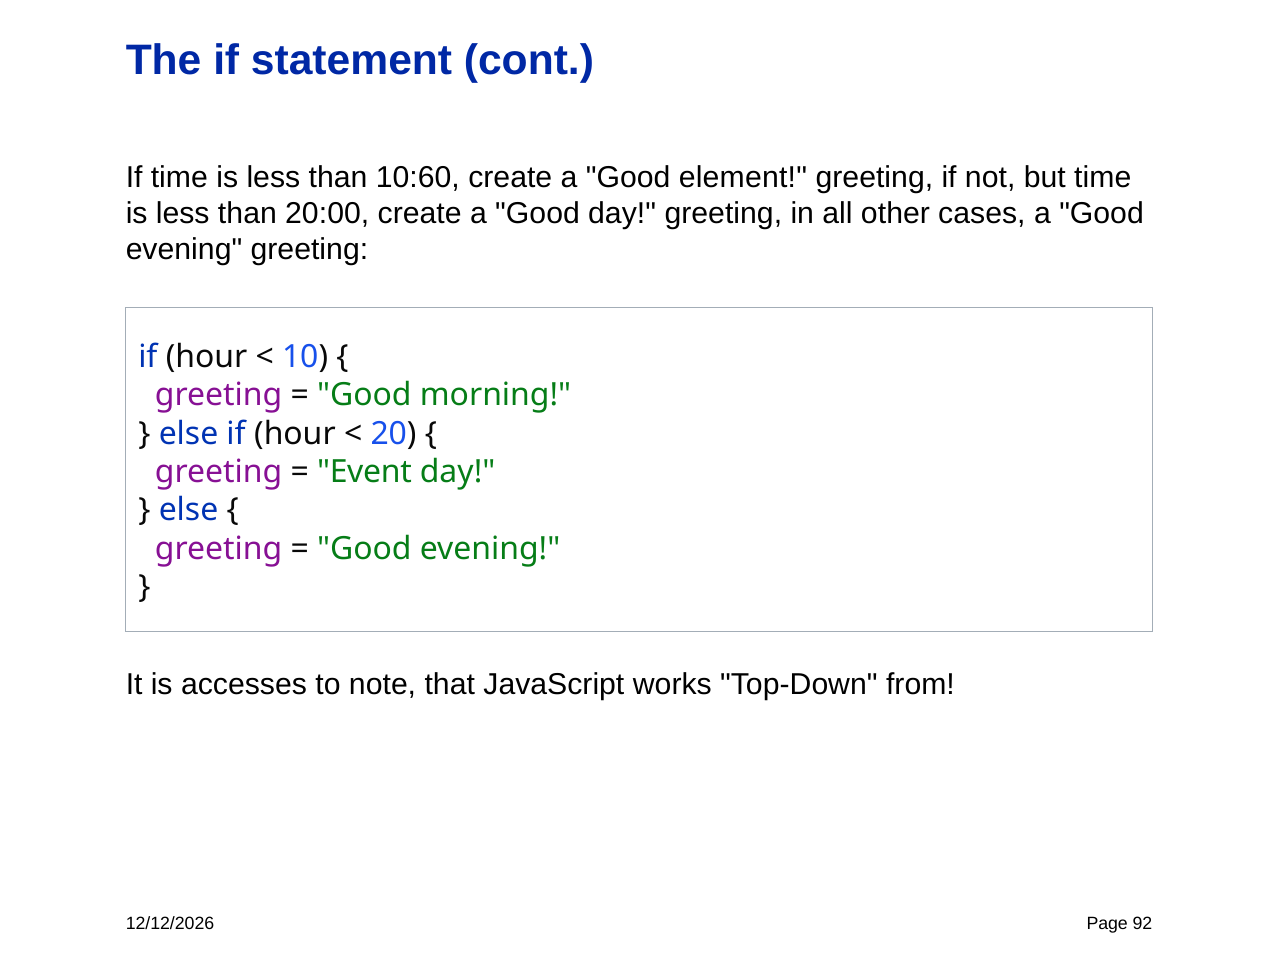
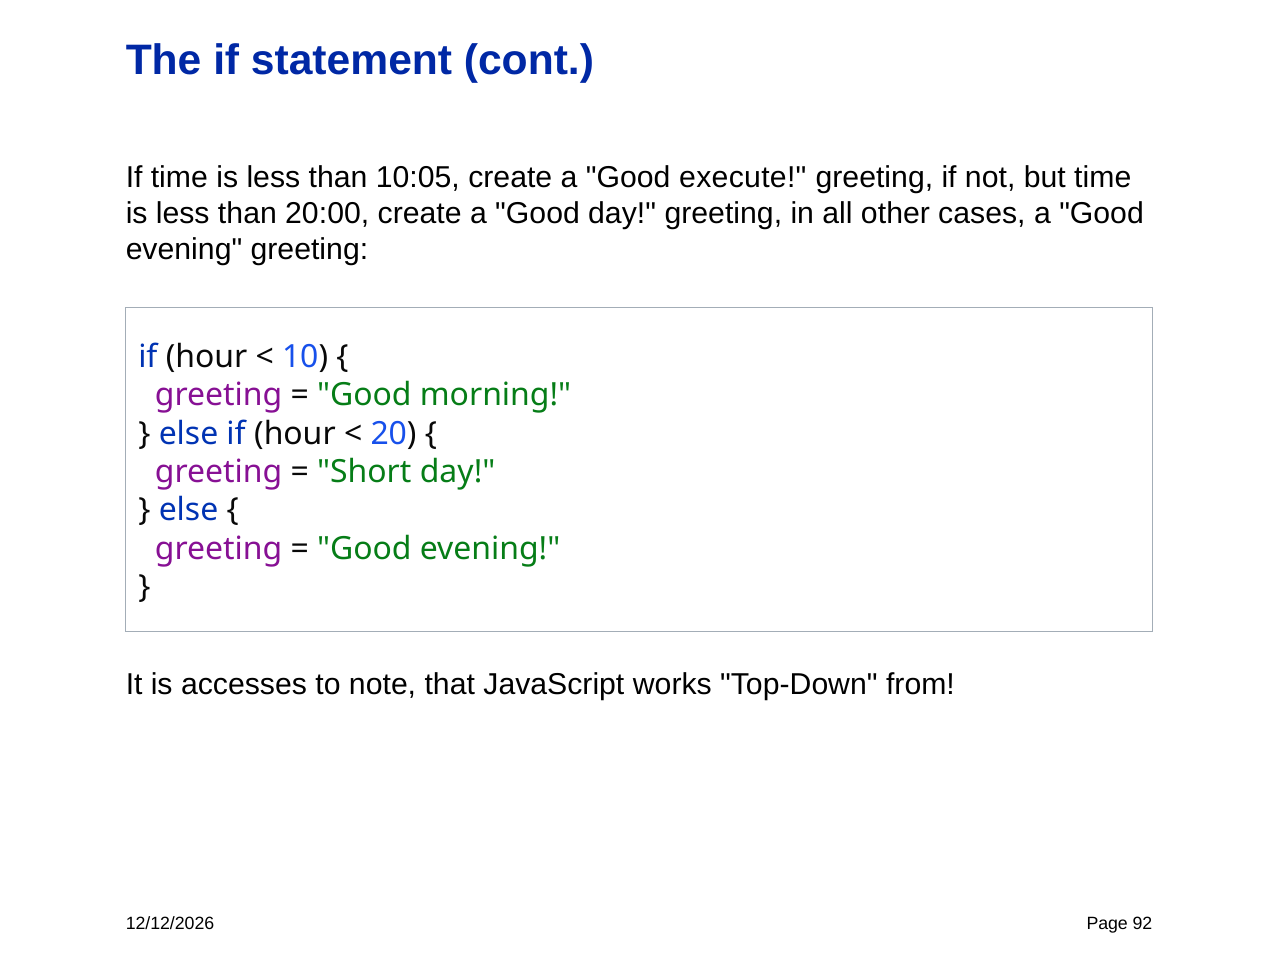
10:60: 10:60 -> 10:05
element: element -> execute
Event: Event -> Short
